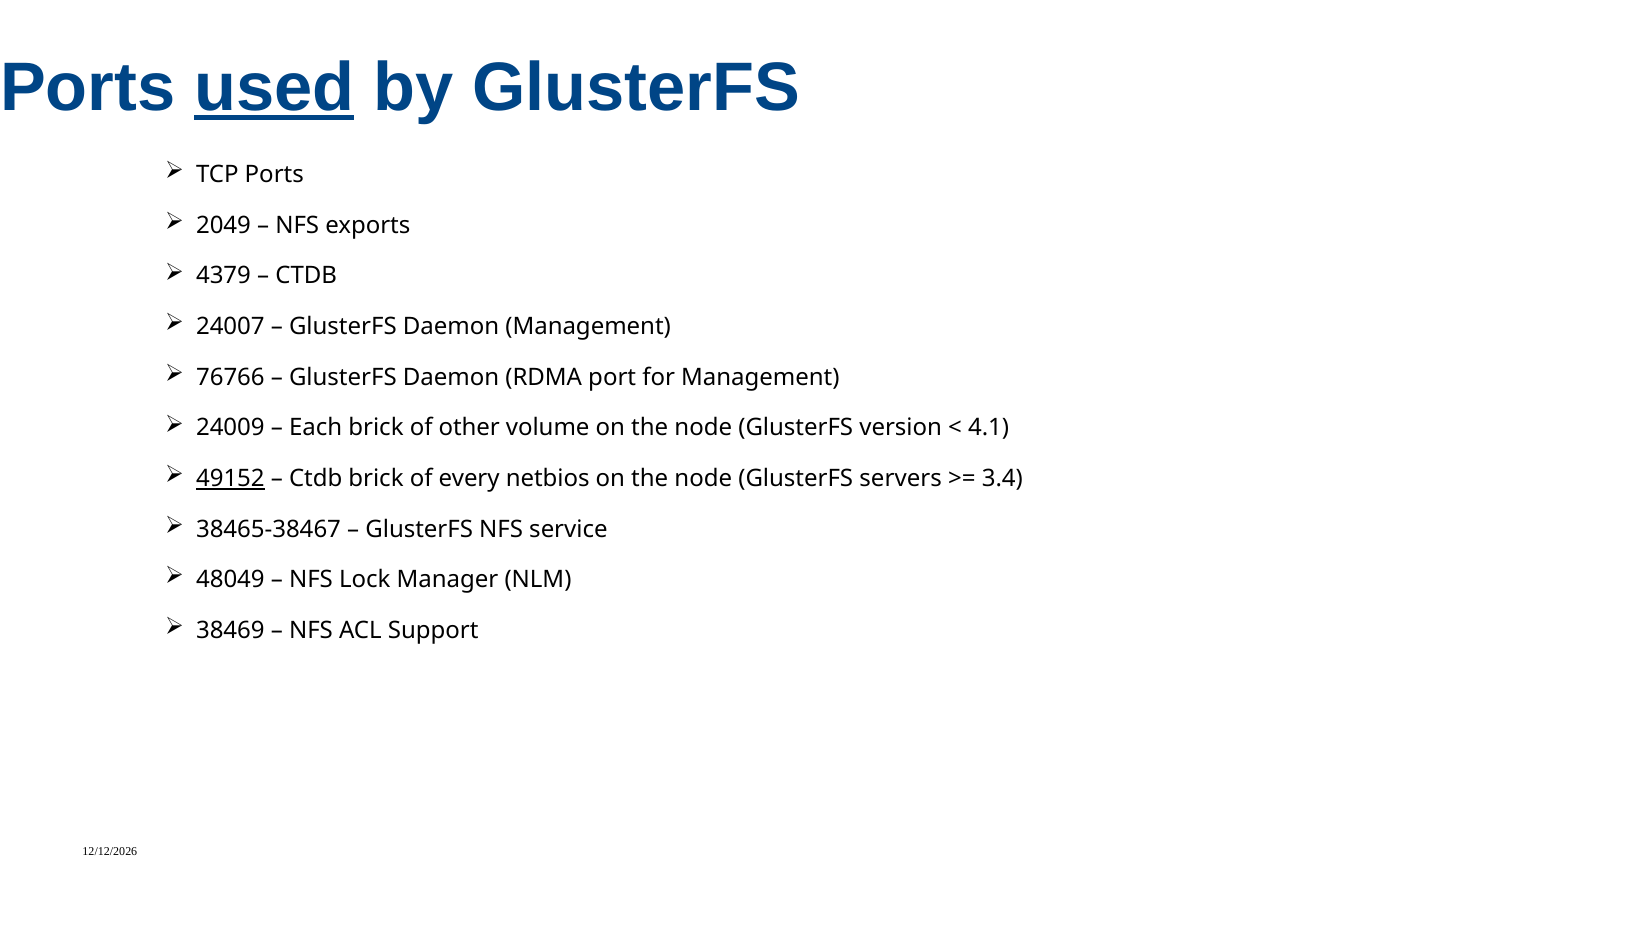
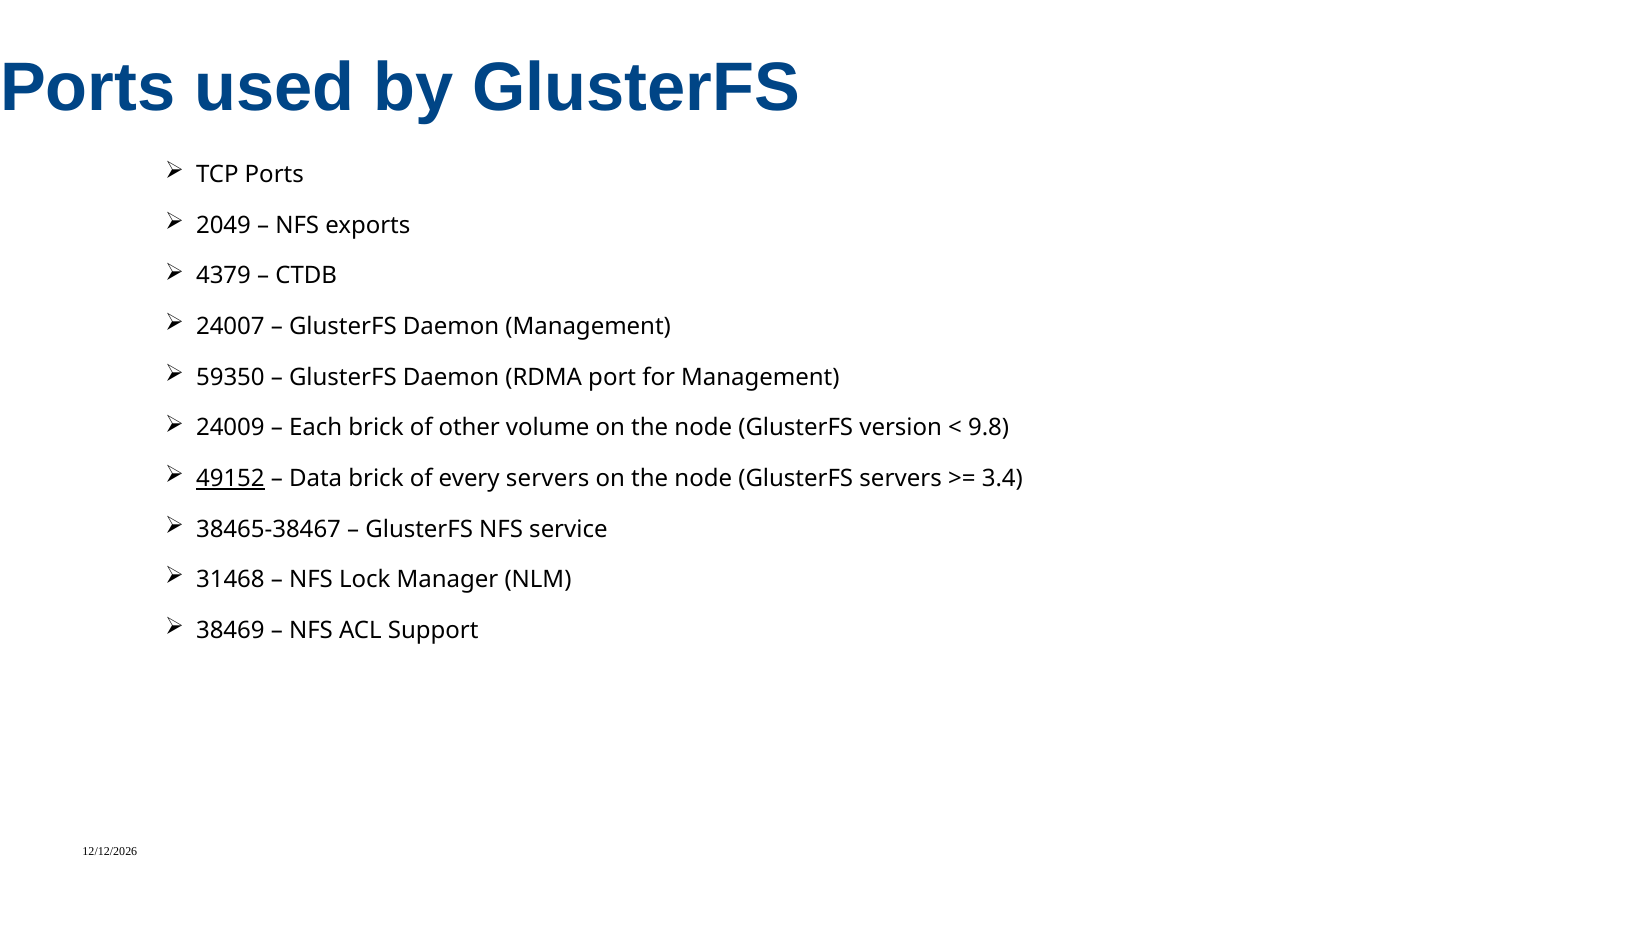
used underline: present -> none
76766: 76766 -> 59350
4.1: 4.1 -> 9.8
Ctdb at (316, 479): Ctdb -> Data
every netbios: netbios -> servers
48049: 48049 -> 31468
